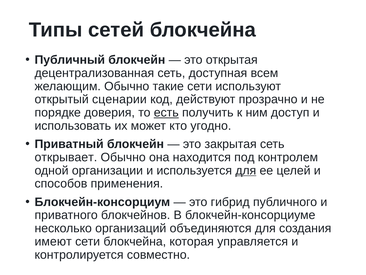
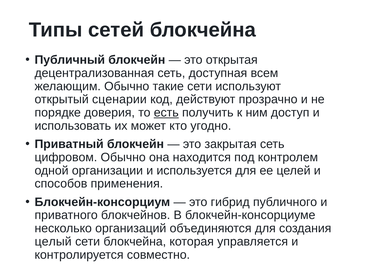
открывает: открывает -> цифровом
для at (246, 170) underline: present -> none
имеют: имеют -> целый
